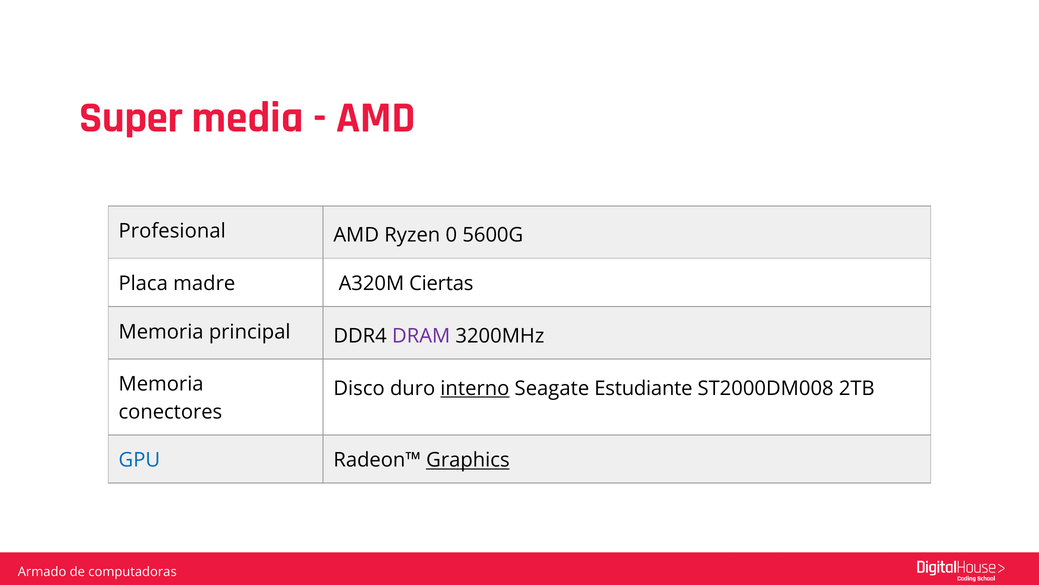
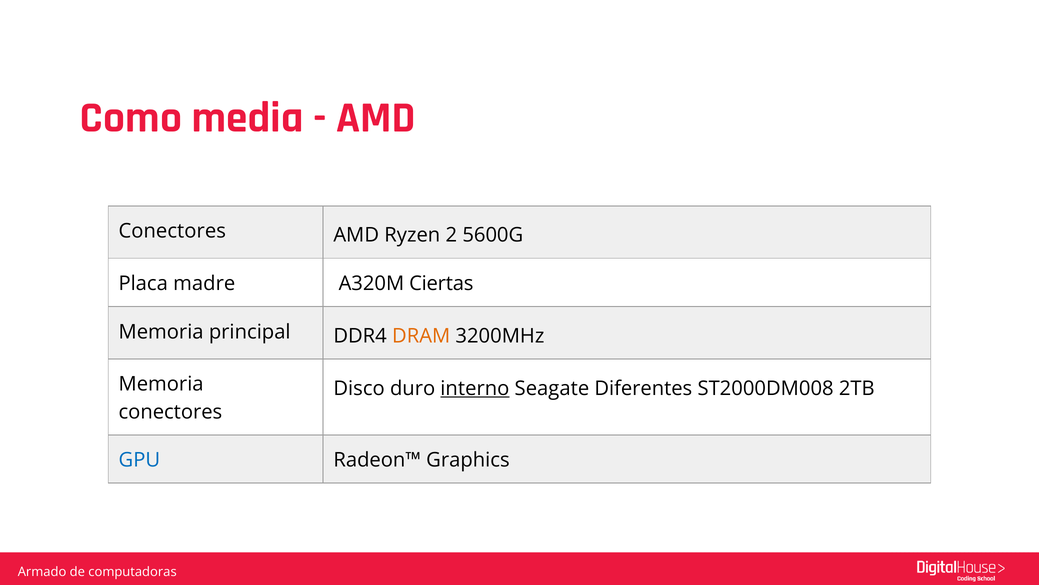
Super: Super -> Como
Profesional at (172, 231): Profesional -> Conectores
0: 0 -> 2
DRAM colour: purple -> orange
Estudiante: Estudiante -> Diferentes
Graphics underline: present -> none
